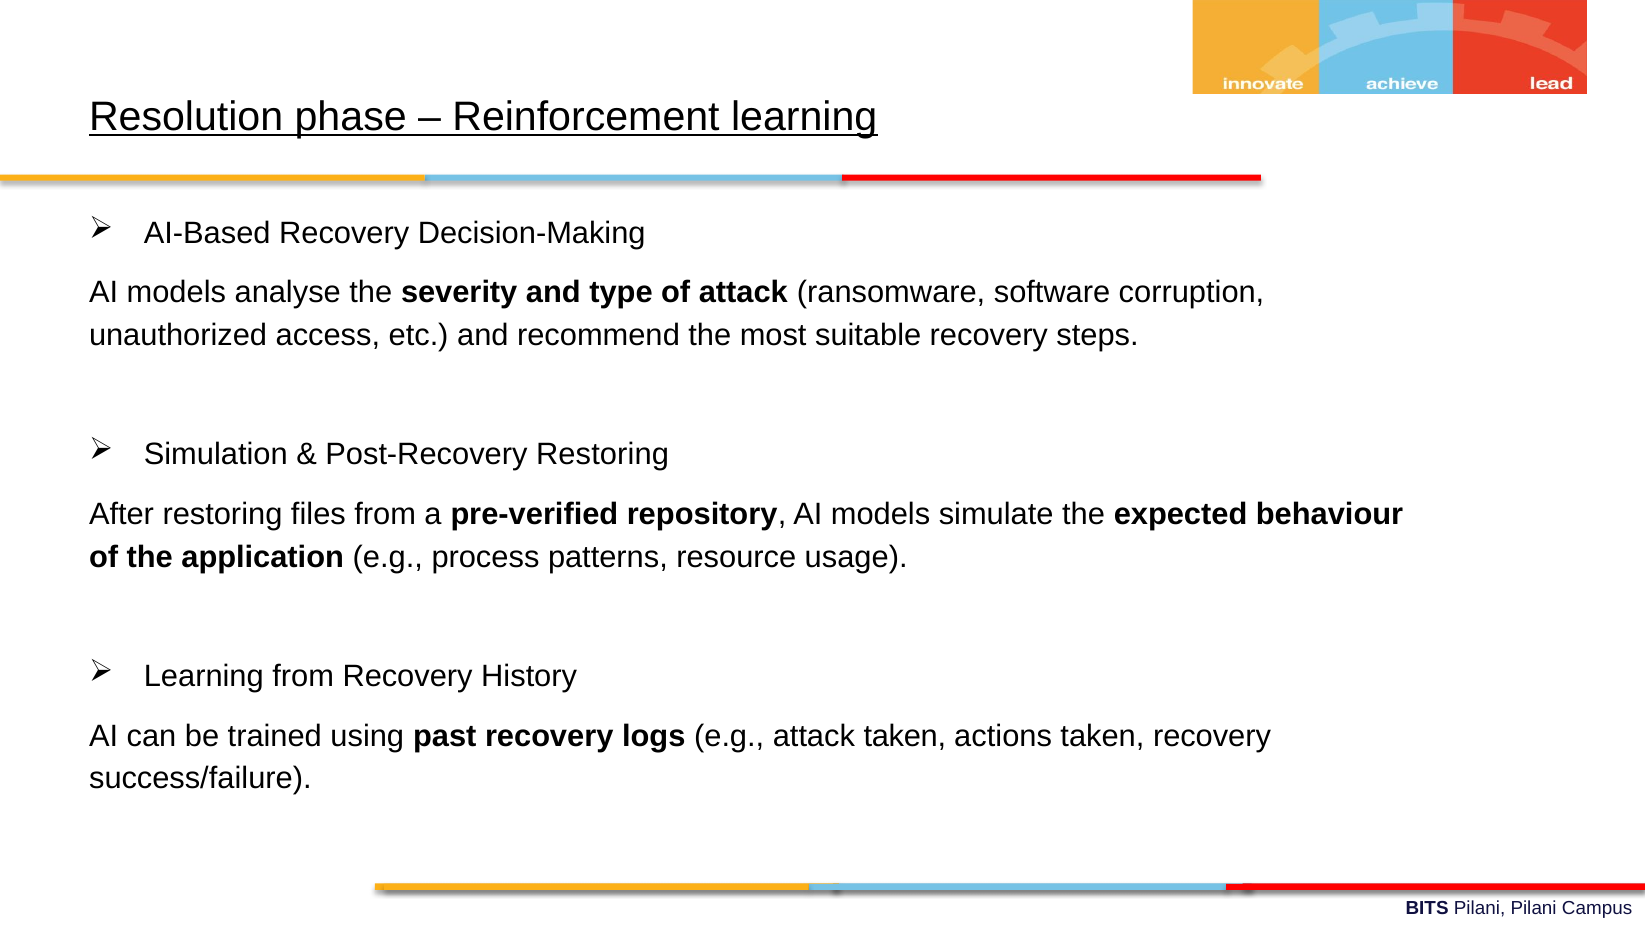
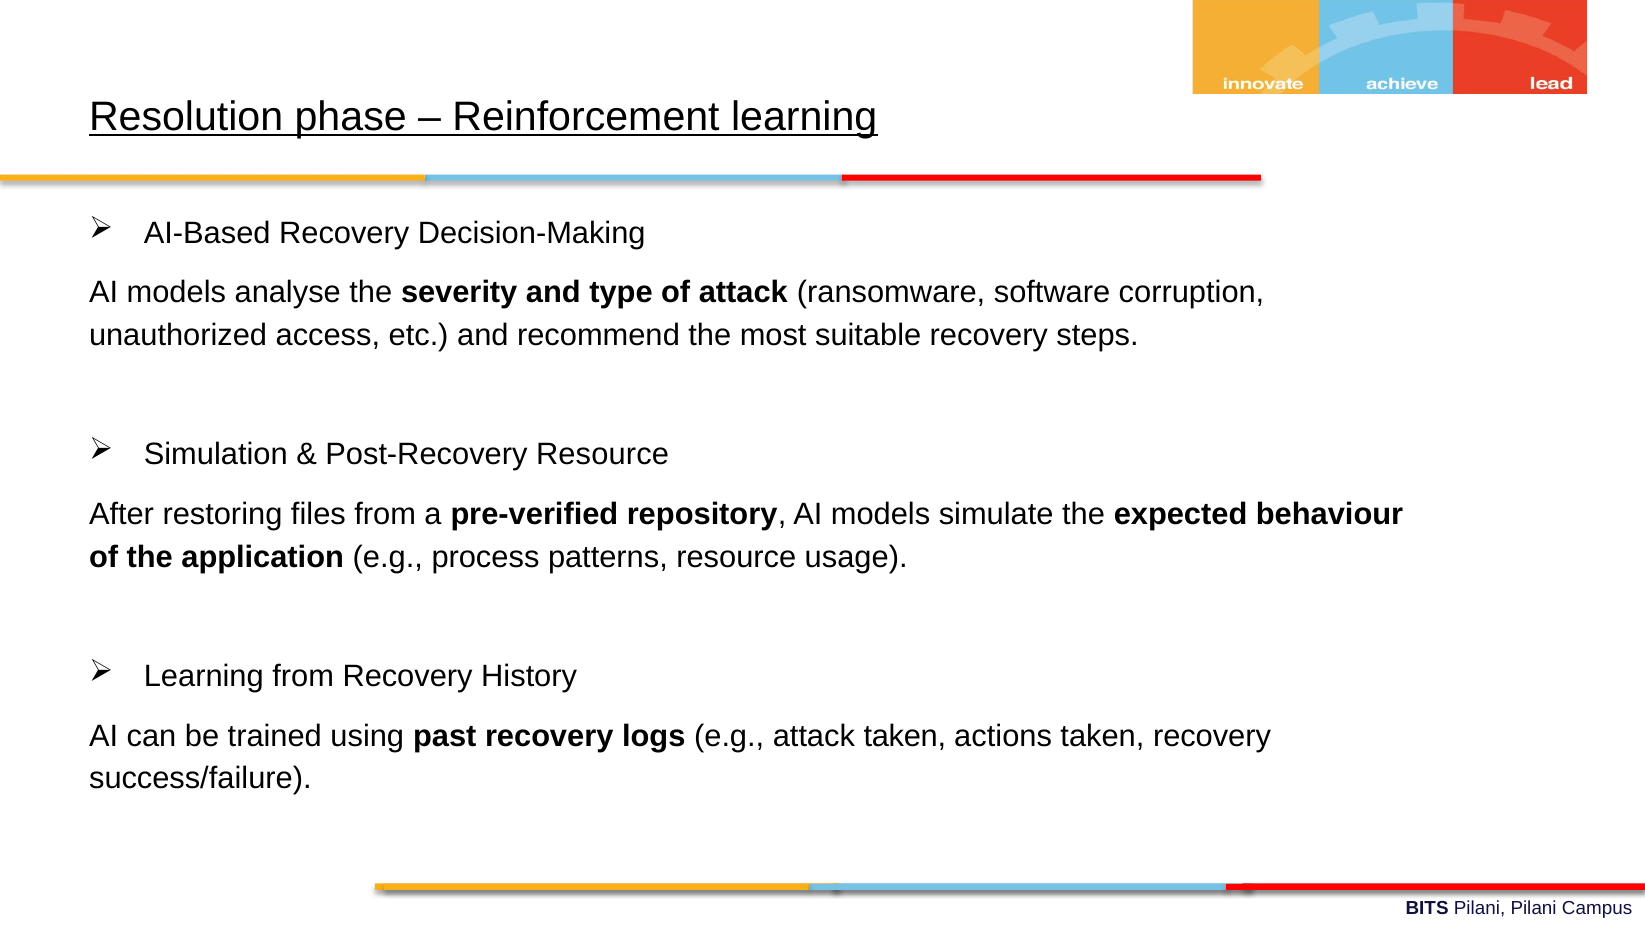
Post-Recovery Restoring: Restoring -> Resource
